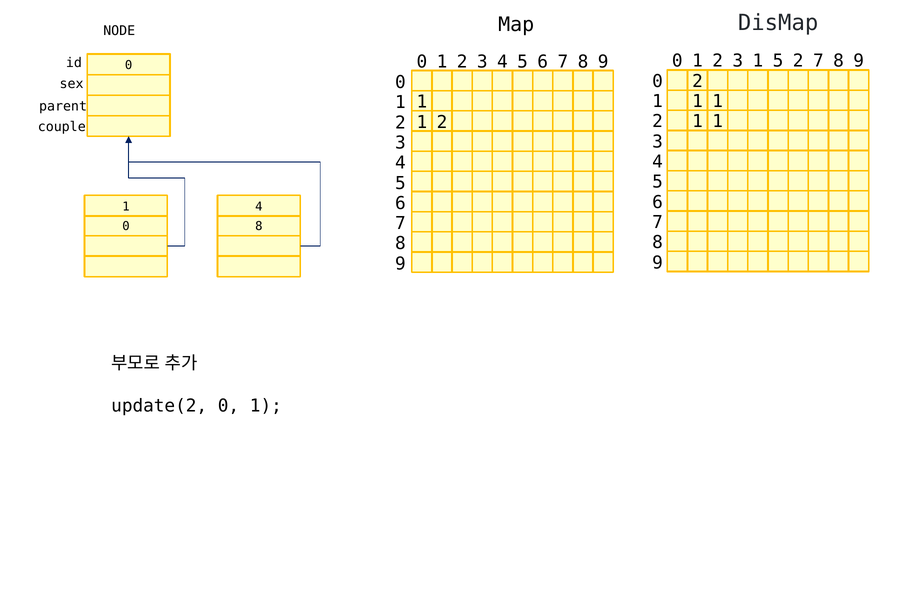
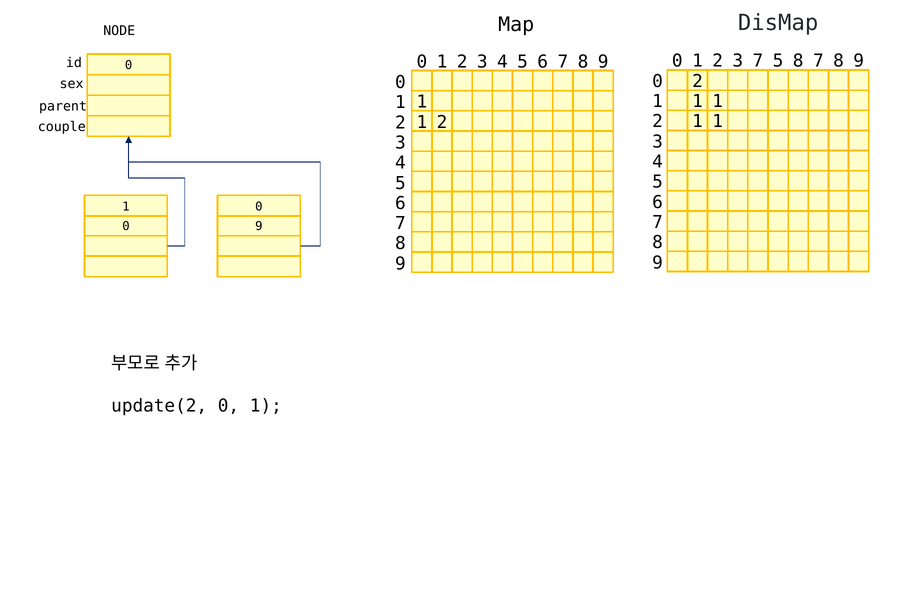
3 1: 1 -> 7
5 2: 2 -> 8
4 at (259, 206): 4 -> 0
0 8: 8 -> 9
